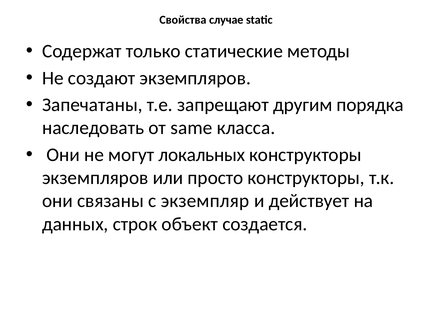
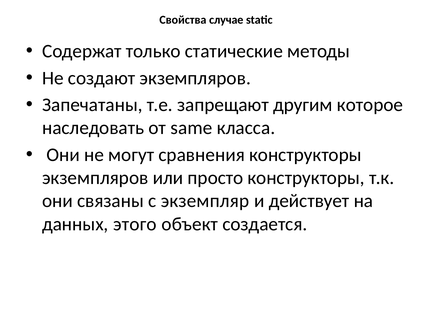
порядка: порядка -> которое
локальных: локальных -> сравнения
строк: строк -> этого
